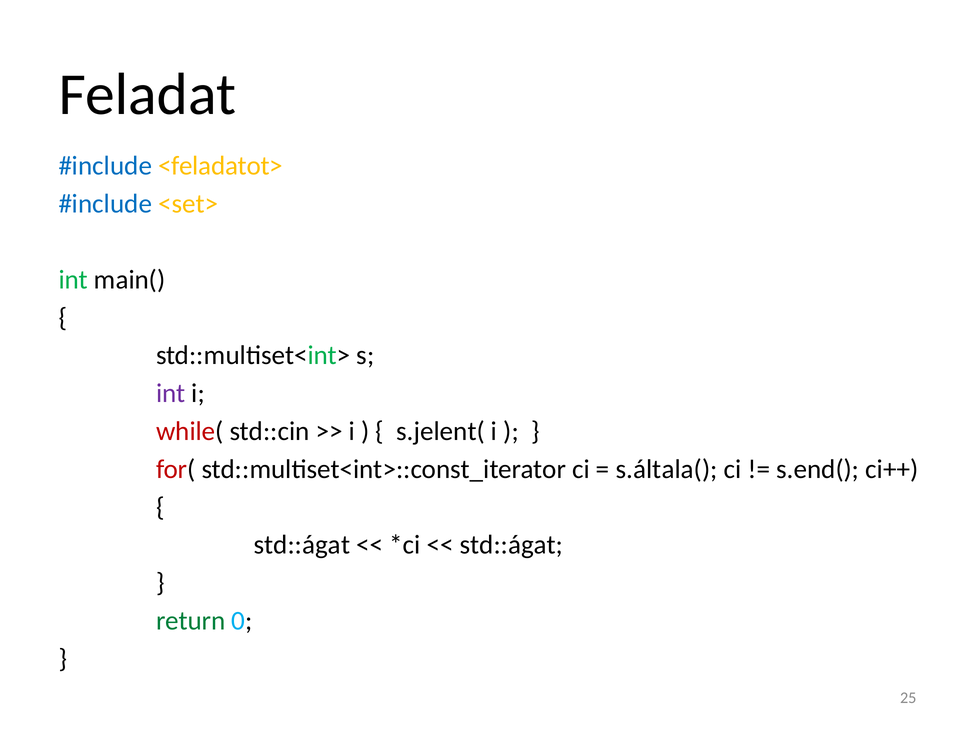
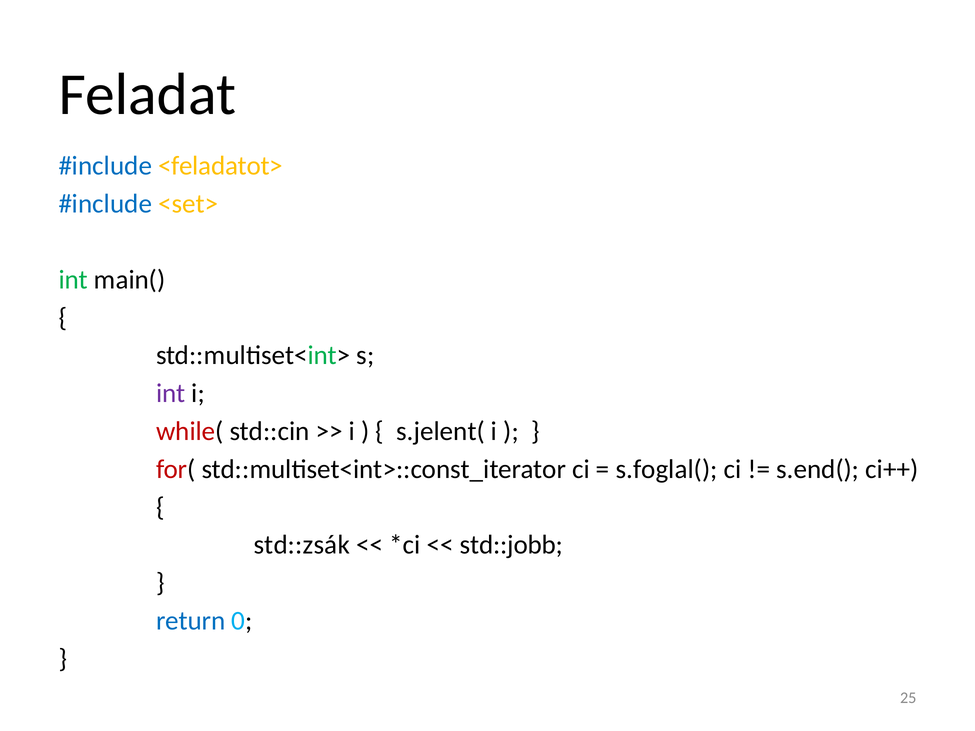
s.általa(: s.általa( -> s.foglal(
std::ágat at (302, 545): std::ágat -> std::zsák
std::ágat at (511, 545): std::ágat -> std::jobb
return colour: green -> blue
